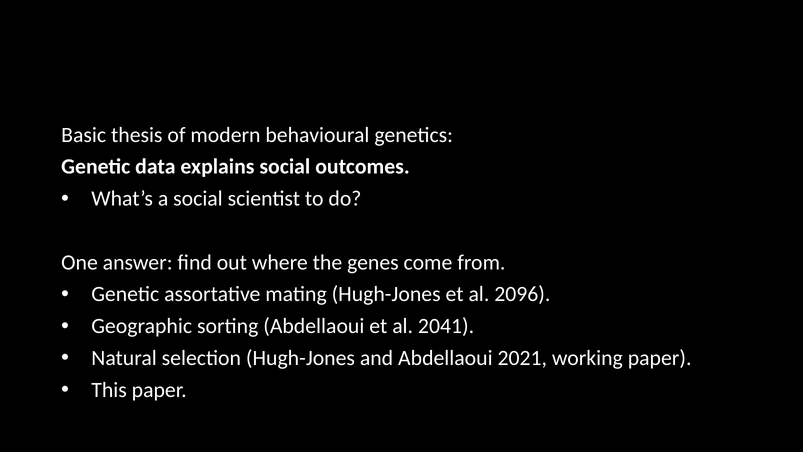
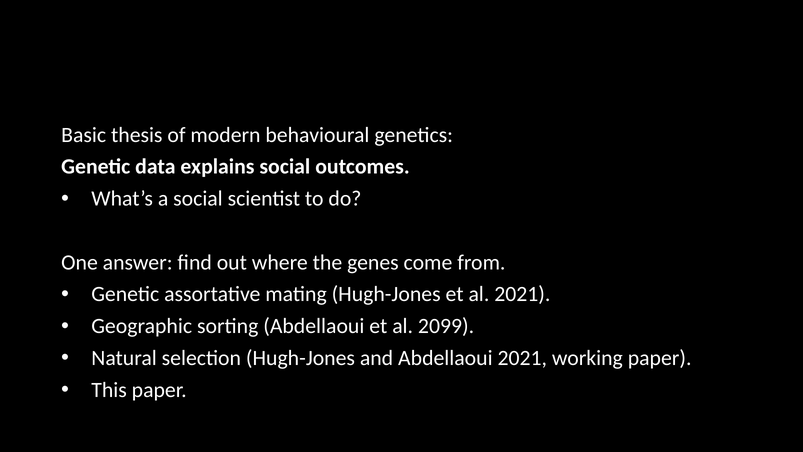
al 2096: 2096 -> 2021
2041: 2041 -> 2099
